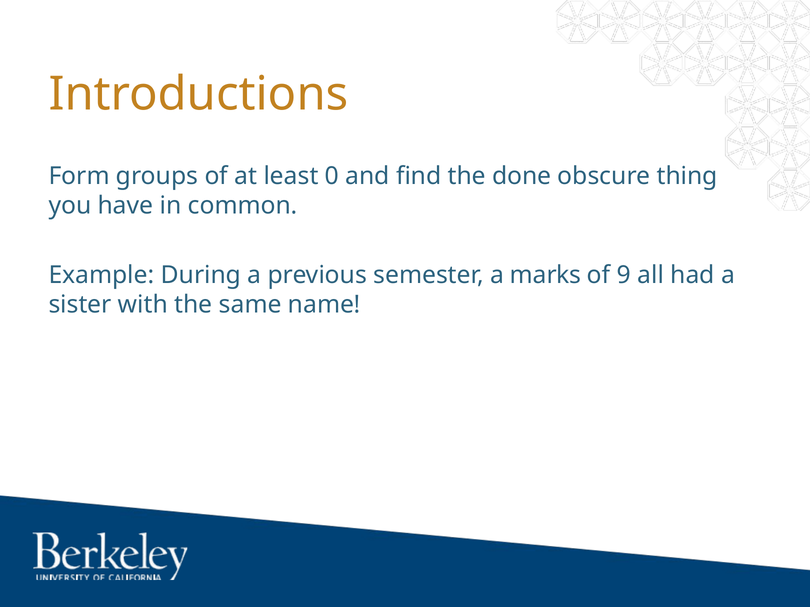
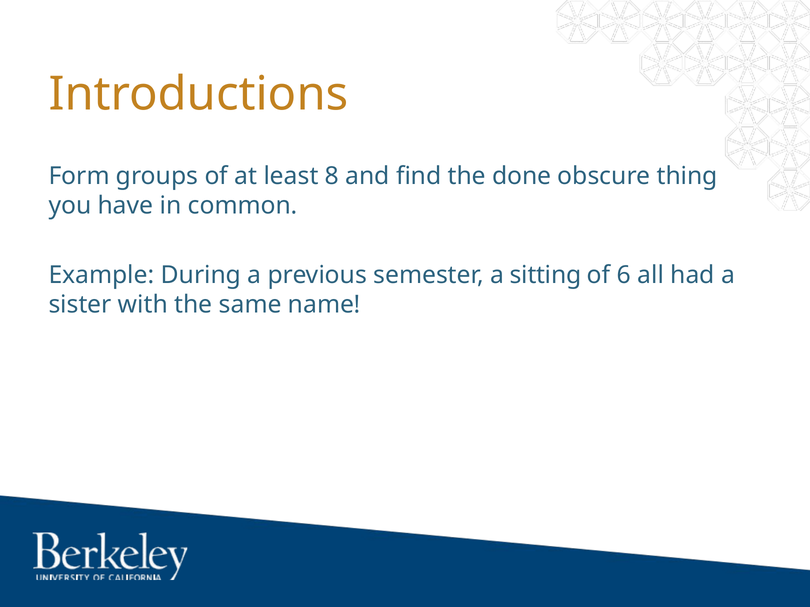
0: 0 -> 8
marks: marks -> sitting
9: 9 -> 6
